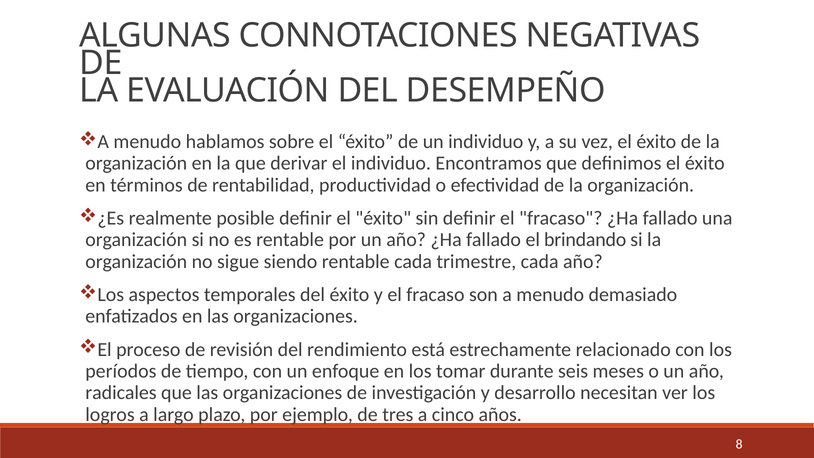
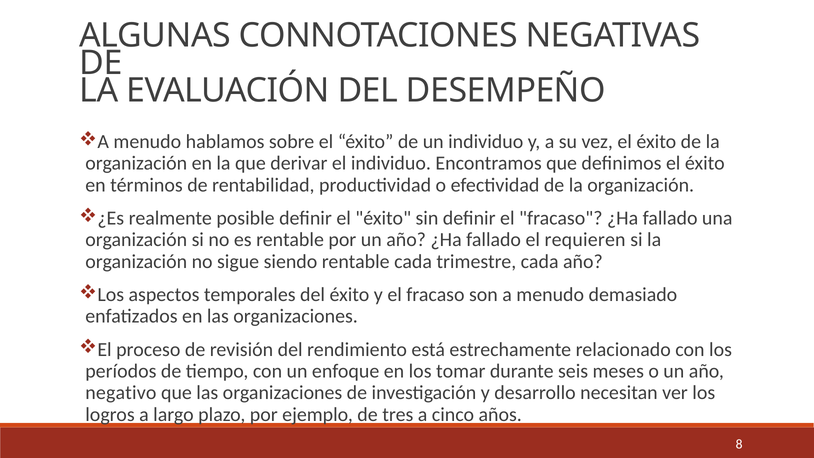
brindando: brindando -> requieren
radicales: radicales -> negativo
